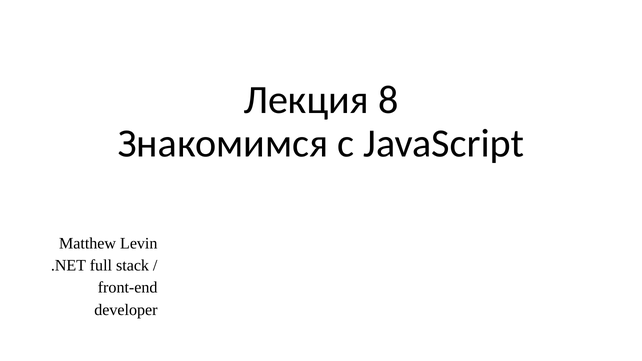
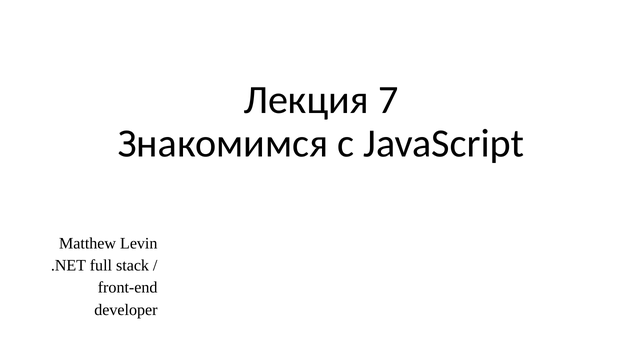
8: 8 -> 7
